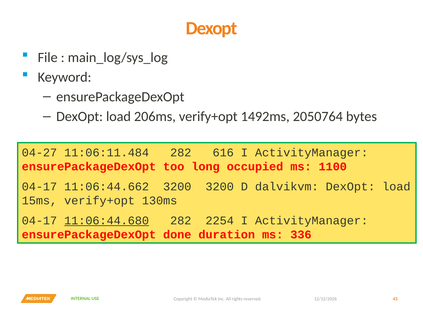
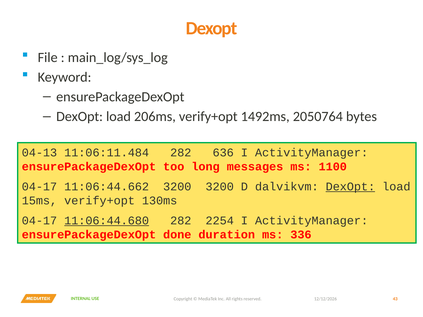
04-27: 04-27 -> 04-13
616: 616 -> 636
occupied: occupied -> messages
DexOpt at (350, 187) underline: none -> present
